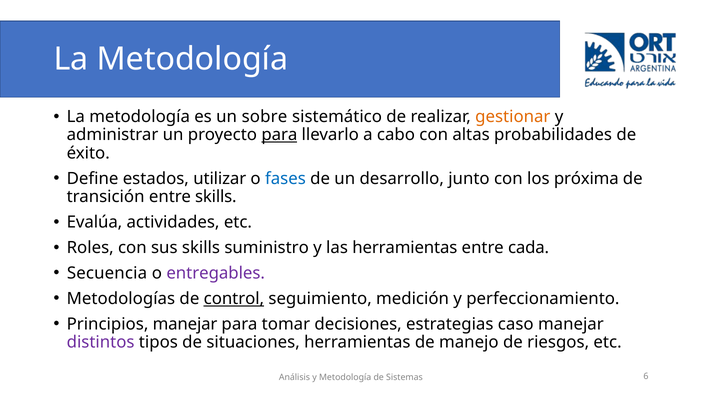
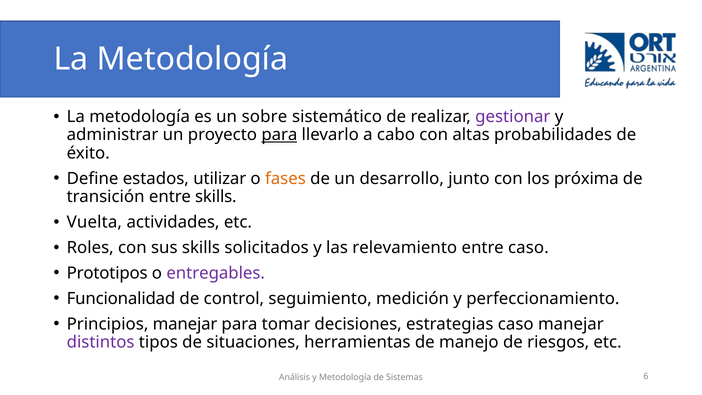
gestionar colour: orange -> purple
fases colour: blue -> orange
Evalúa: Evalúa -> Vuelta
suministro: suministro -> solicitados
las herramientas: herramientas -> relevamiento
entre cada: cada -> caso
Secuencia: Secuencia -> Prototipos
Metodologías: Metodologías -> Funcionalidad
control underline: present -> none
